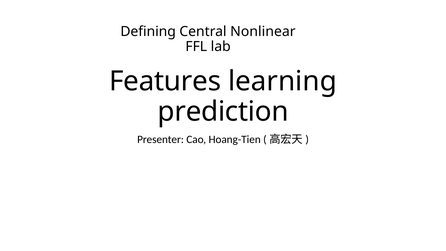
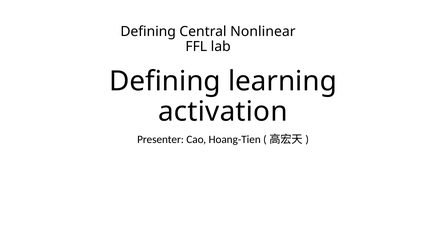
Features at (165, 81): Features -> Defining
prediction: prediction -> activation
